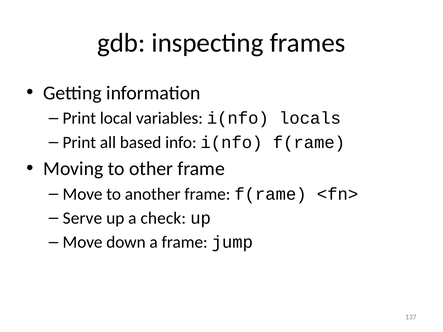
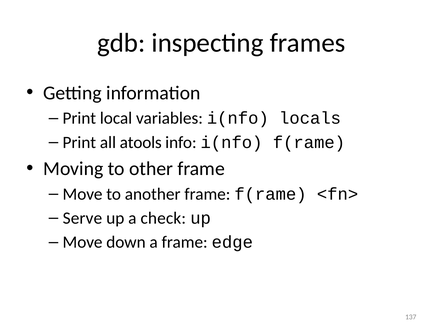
based: based -> atools
jump: jump -> edge
